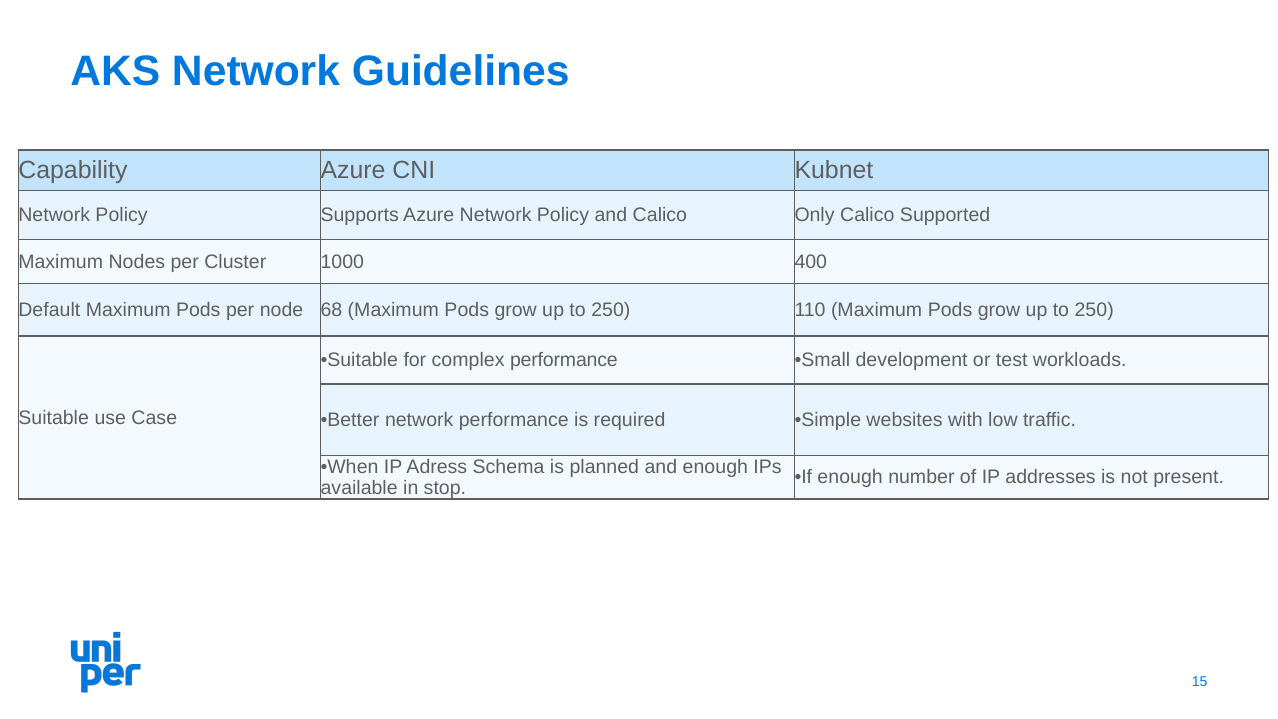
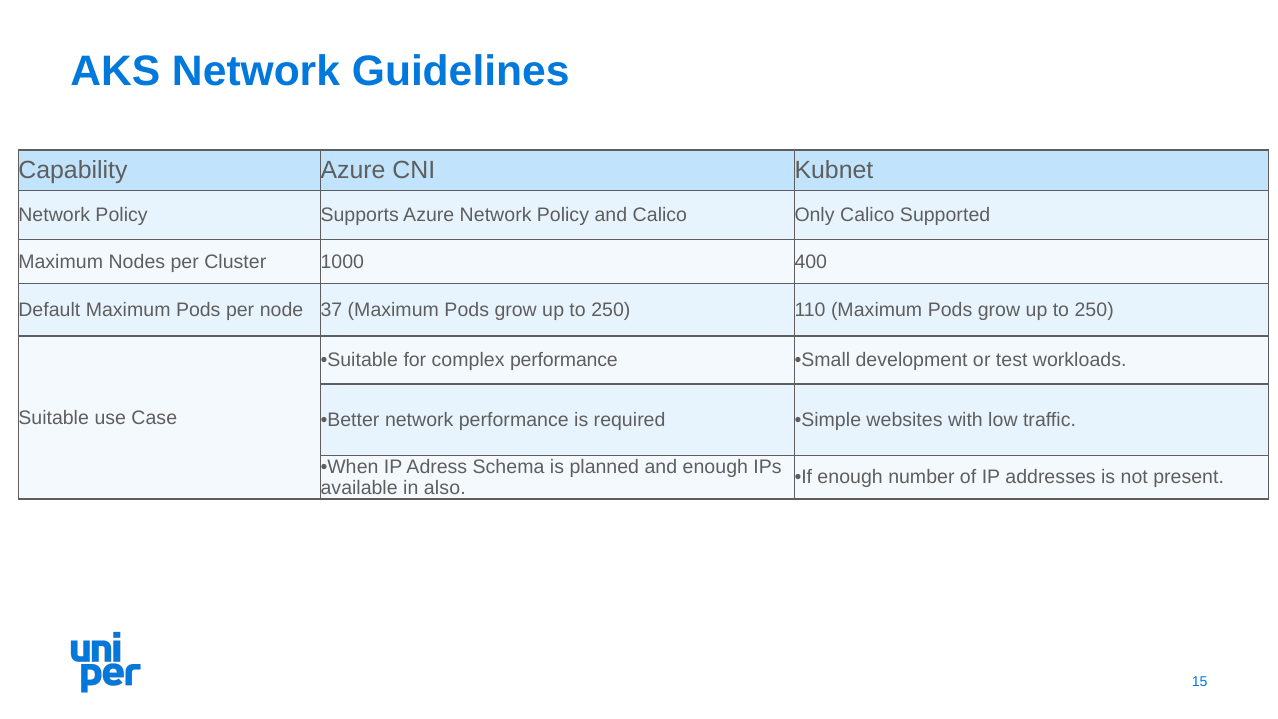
68: 68 -> 37
stop: stop -> also
